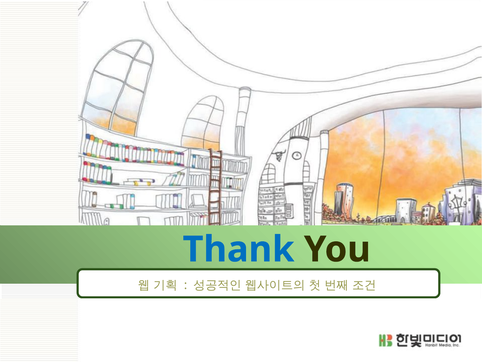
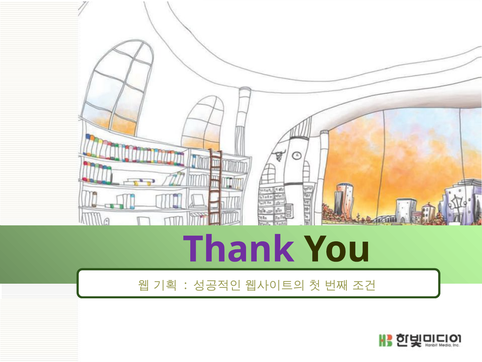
Thank colour: blue -> purple
